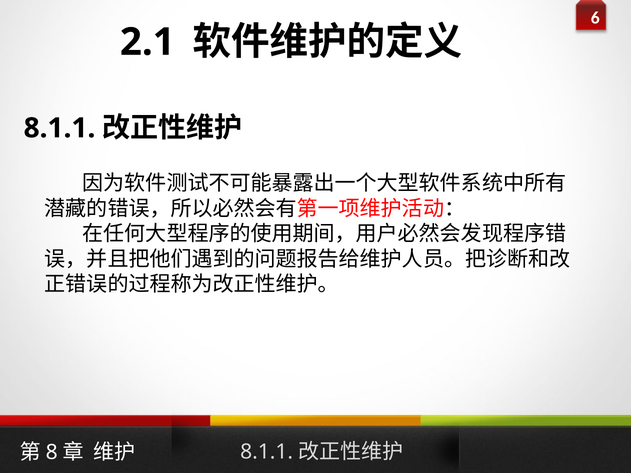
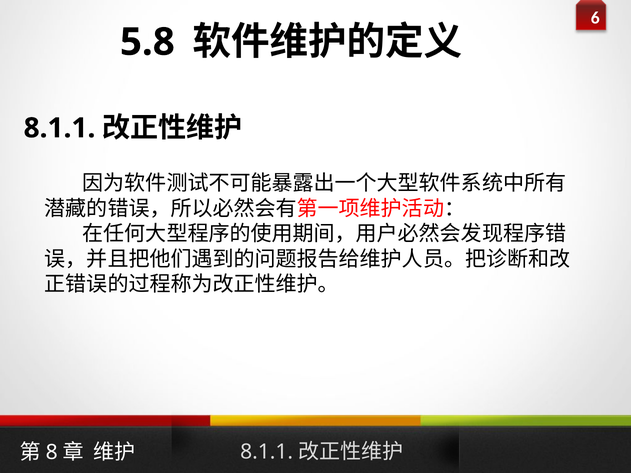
2.1: 2.1 -> 5.8
